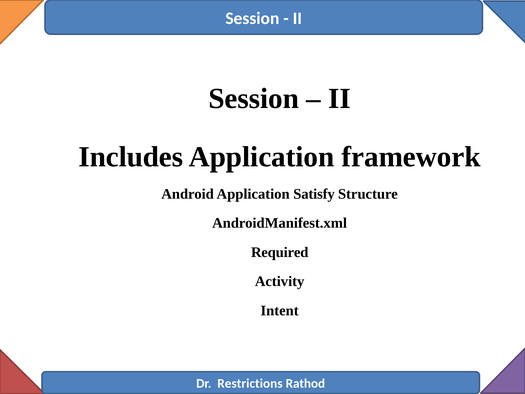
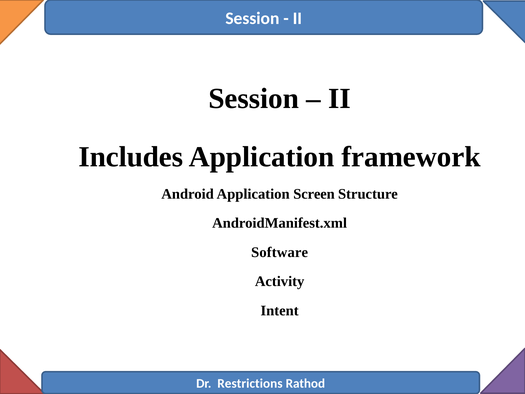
Satisfy: Satisfy -> Screen
Required: Required -> Software
